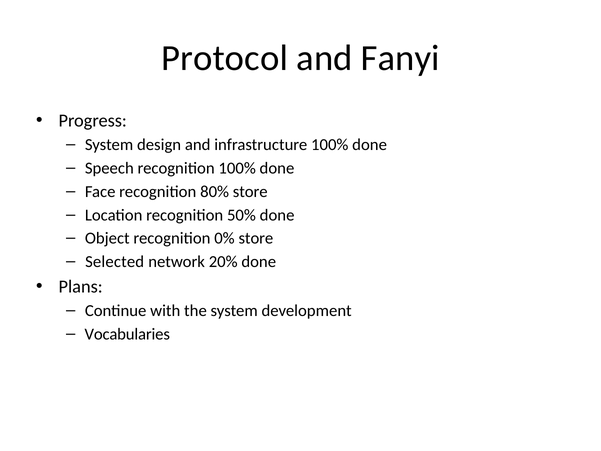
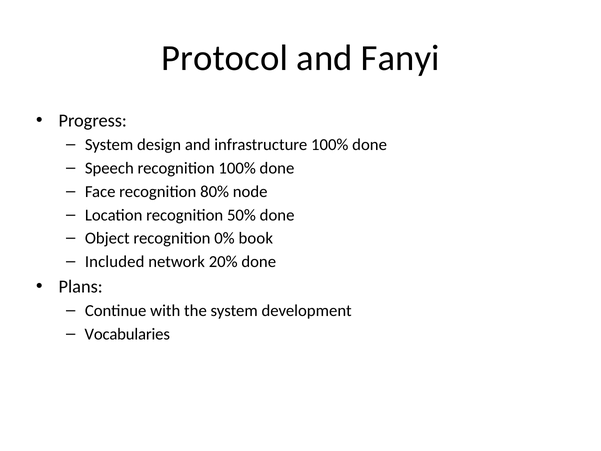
80% store: store -> node
0% store: store -> book
Selected: Selected -> Included
